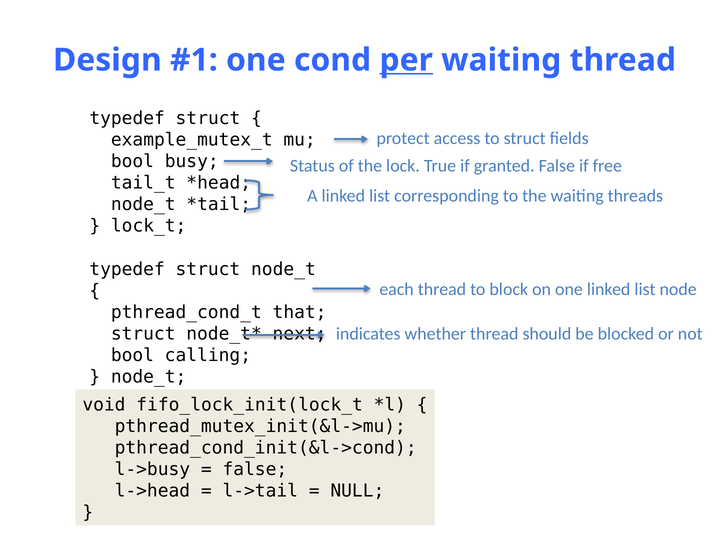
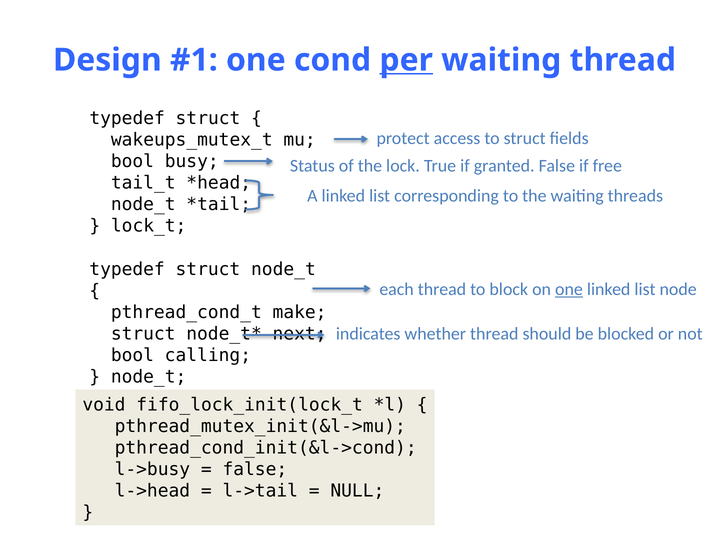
example_mutex_t: example_mutex_t -> wakeups_mutex_t
one at (569, 290) underline: none -> present
that: that -> make
